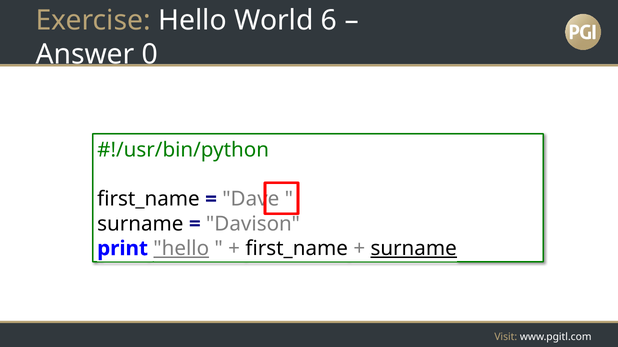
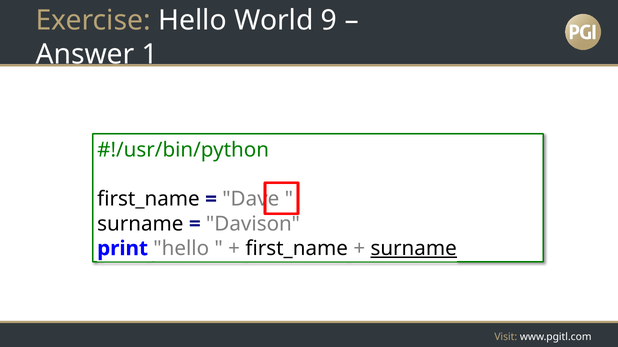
6: 6 -> 9
0: 0 -> 1
hello at (181, 249) underline: present -> none
